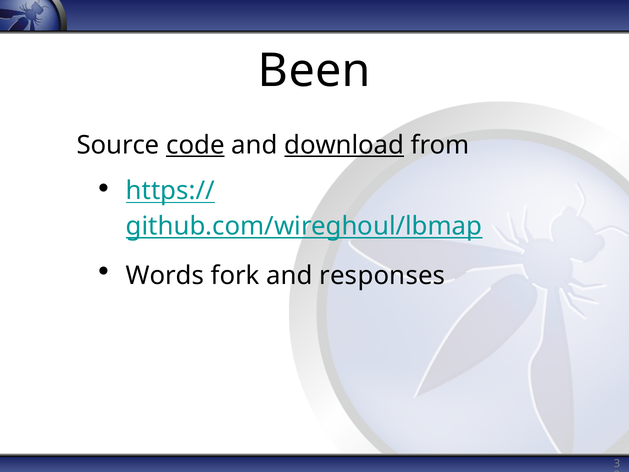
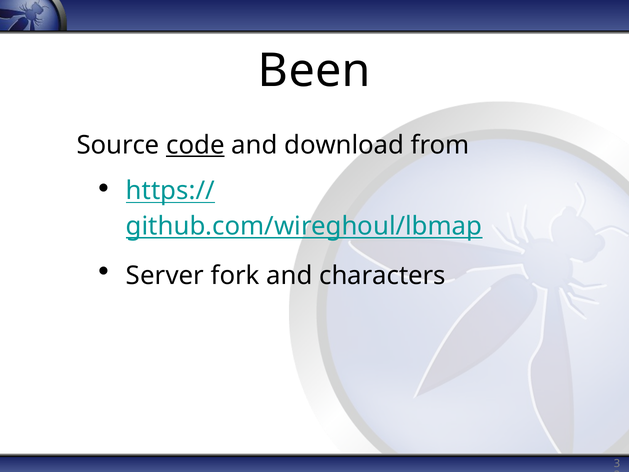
download underline: present -> none
Words: Words -> Server
responses: responses -> characters
